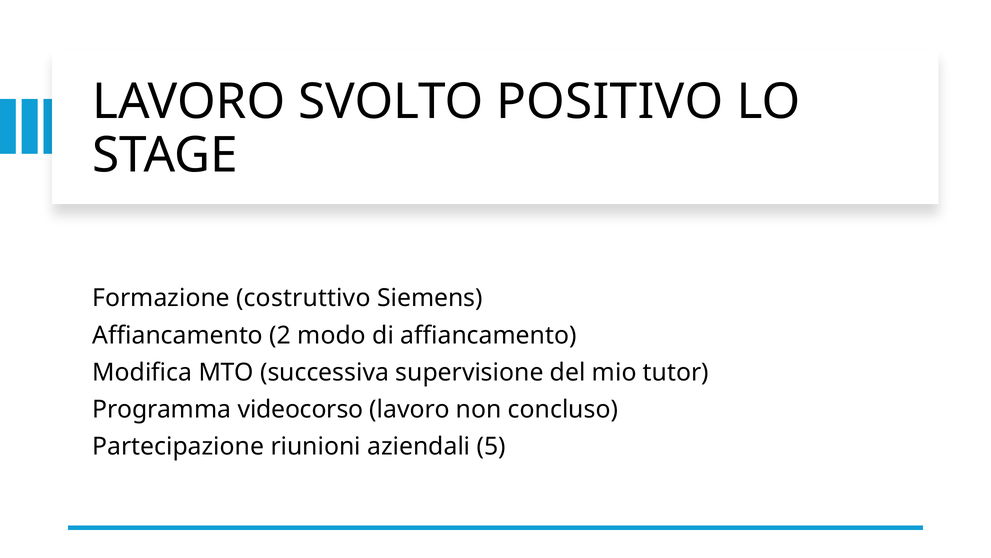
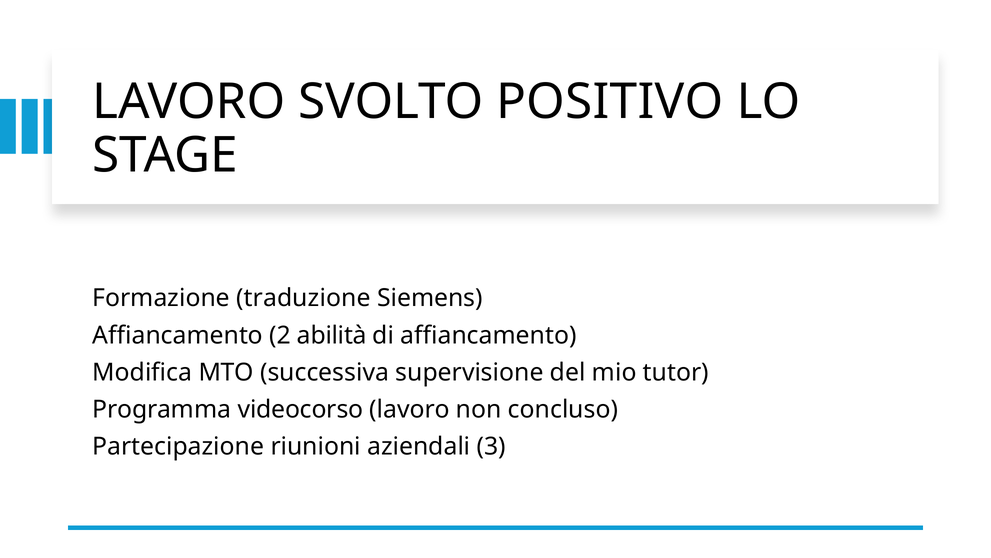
costruttivo: costruttivo -> traduzione
modo: modo -> abilità
5: 5 -> 3
